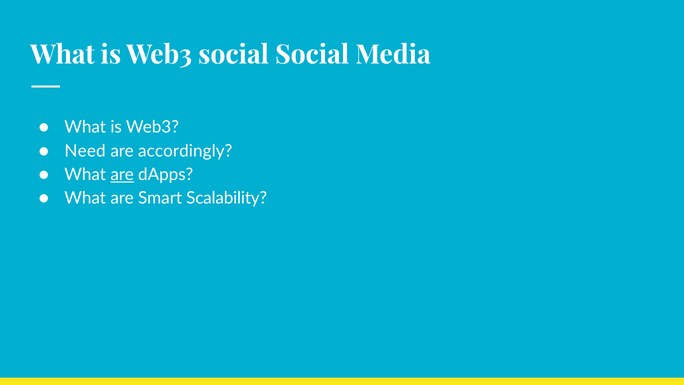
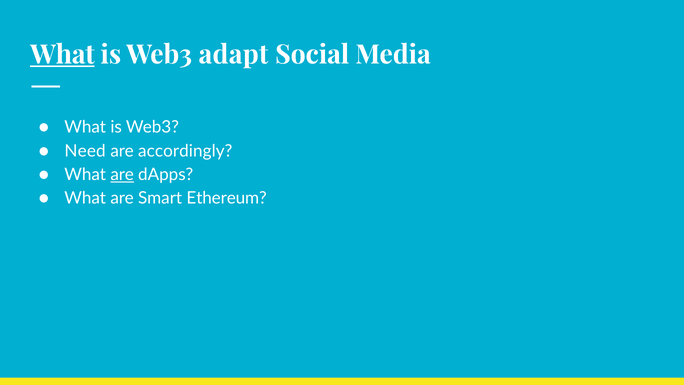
What at (62, 55) underline: none -> present
Web3 social: social -> adapt
Scalability: Scalability -> Ethereum
